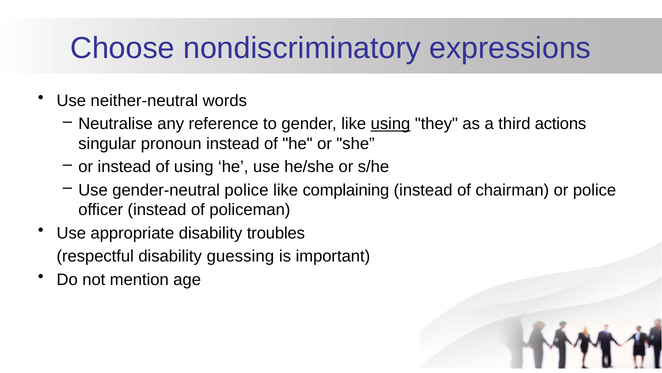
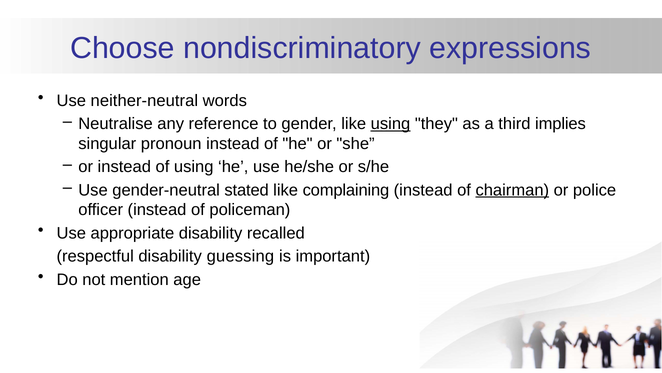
actions: actions -> implies
gender-neutral police: police -> stated
chairman underline: none -> present
troubles: troubles -> recalled
